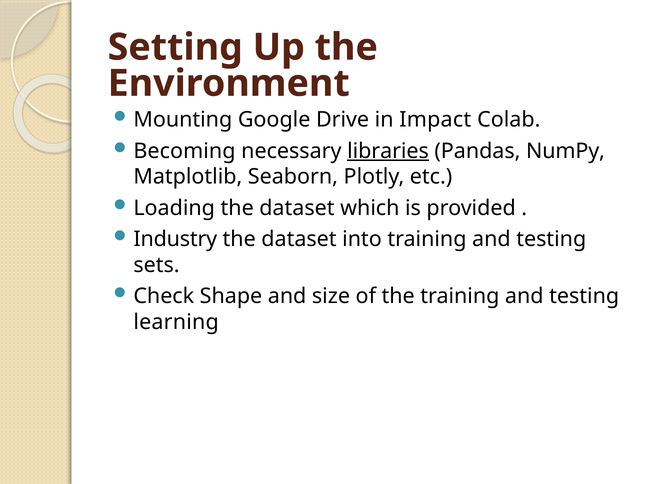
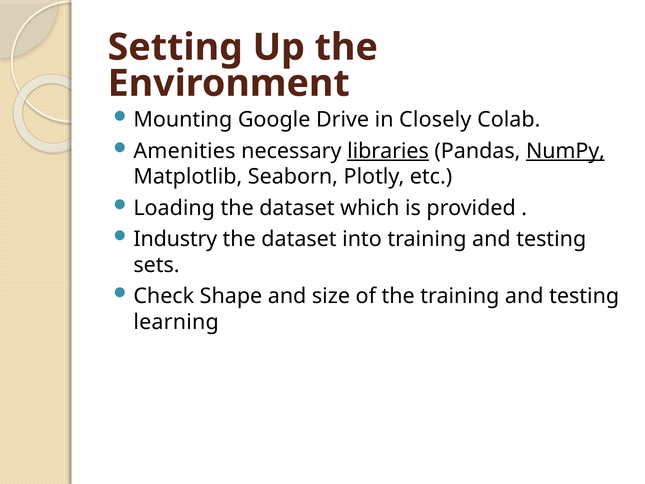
Impact: Impact -> Closely
Becoming: Becoming -> Amenities
NumPy underline: none -> present
